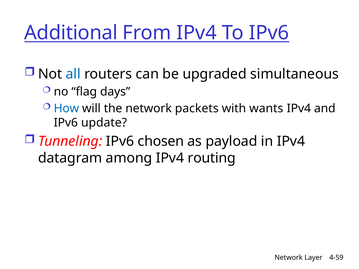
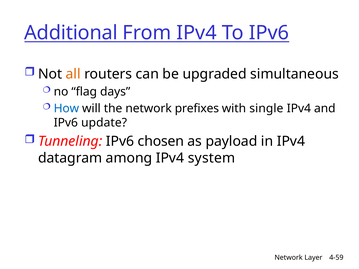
all colour: blue -> orange
packets: packets -> prefixes
wants: wants -> single
routing: routing -> system
